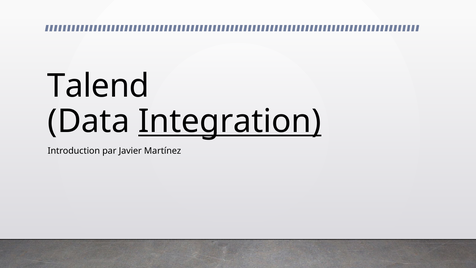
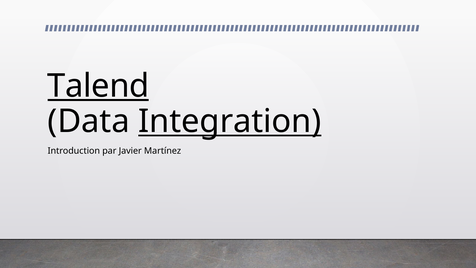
Talend underline: none -> present
